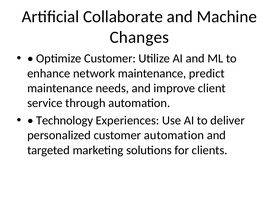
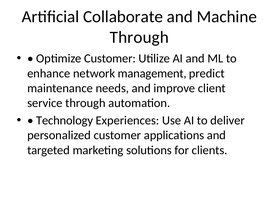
Changes at (139, 37): Changes -> Through
network maintenance: maintenance -> management
customer automation: automation -> applications
